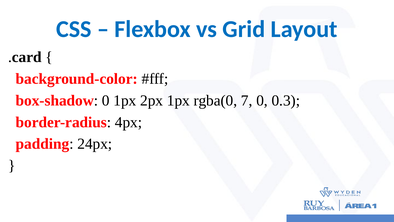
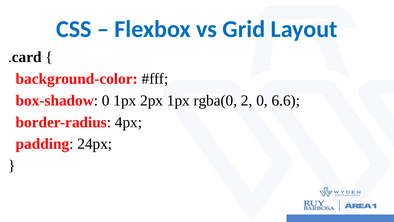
7: 7 -> 2
0.3: 0.3 -> 6.6
